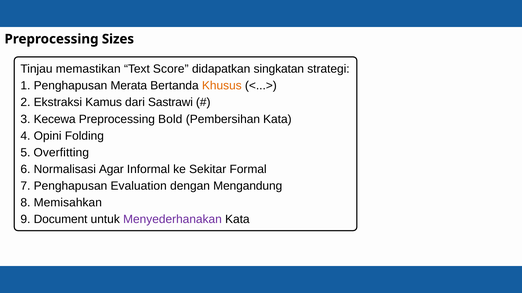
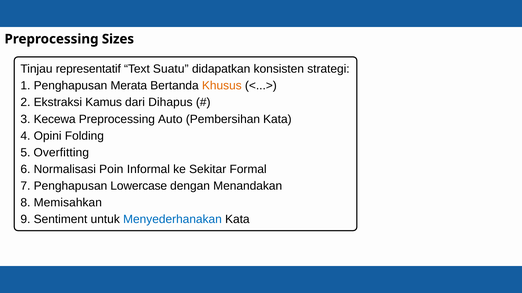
memastikan: memastikan -> representatif
Score: Score -> Suatu
singkatan: singkatan -> konsisten
Sastrawi: Sastrawi -> Dihapus
Bold: Bold -> Auto
Agar: Agar -> Poin
Evaluation: Evaluation -> Lowercase
Mengandung: Mengandung -> Menandakan
Document: Document -> Sentiment
Menyederhanakan colour: purple -> blue
